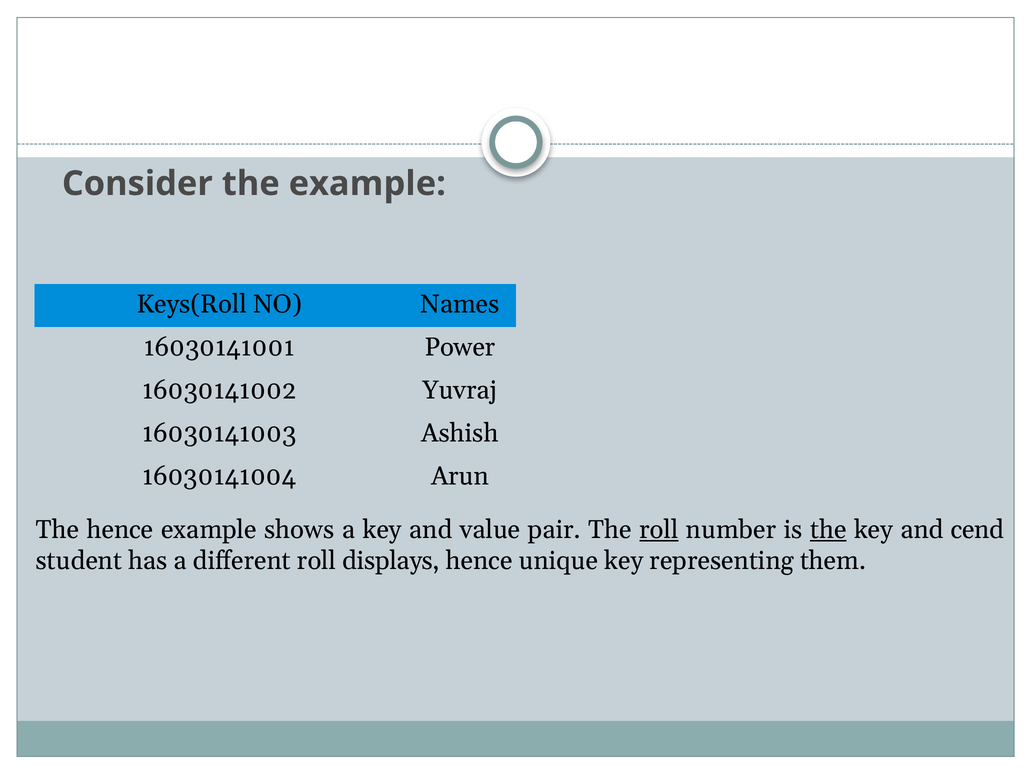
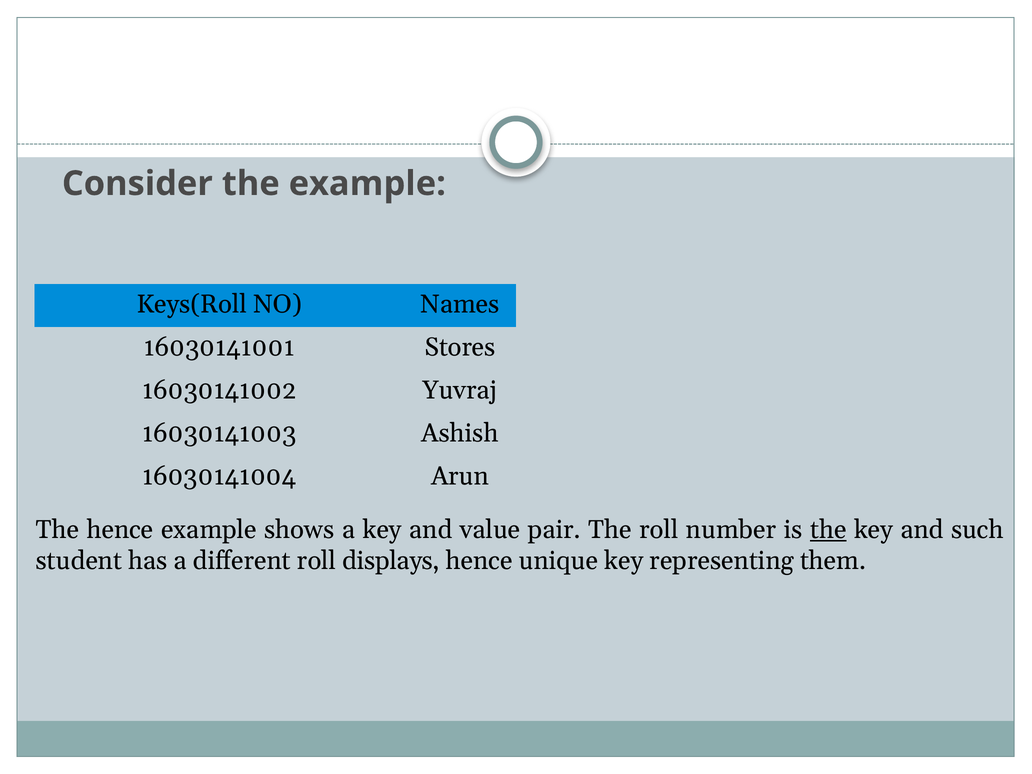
Power: Power -> Stores
roll at (659, 530) underline: present -> none
cend: cend -> such
